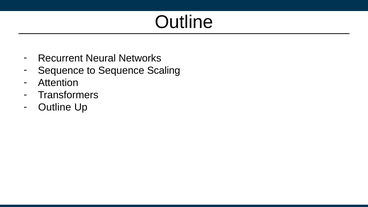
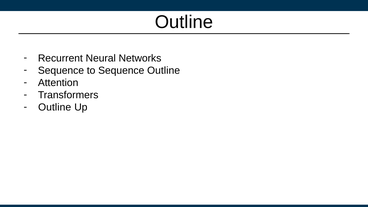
Sequence Scaling: Scaling -> Outline
